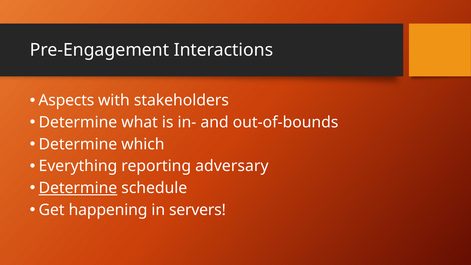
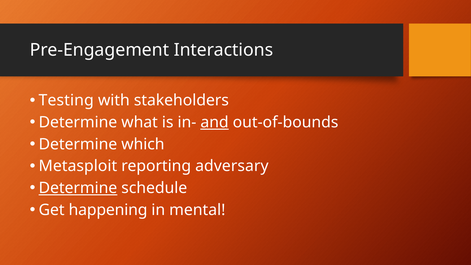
Aspects: Aspects -> Testing
and underline: none -> present
Everything: Everything -> Metasploit
servers: servers -> mental
